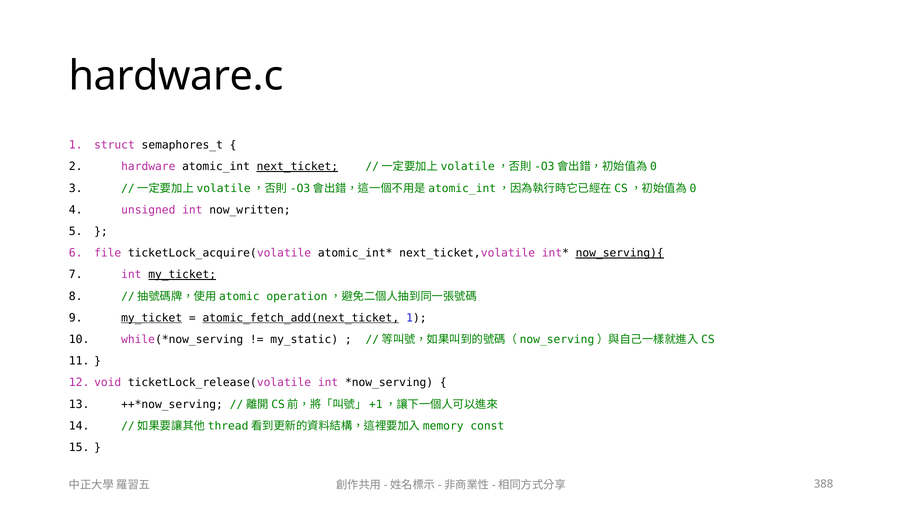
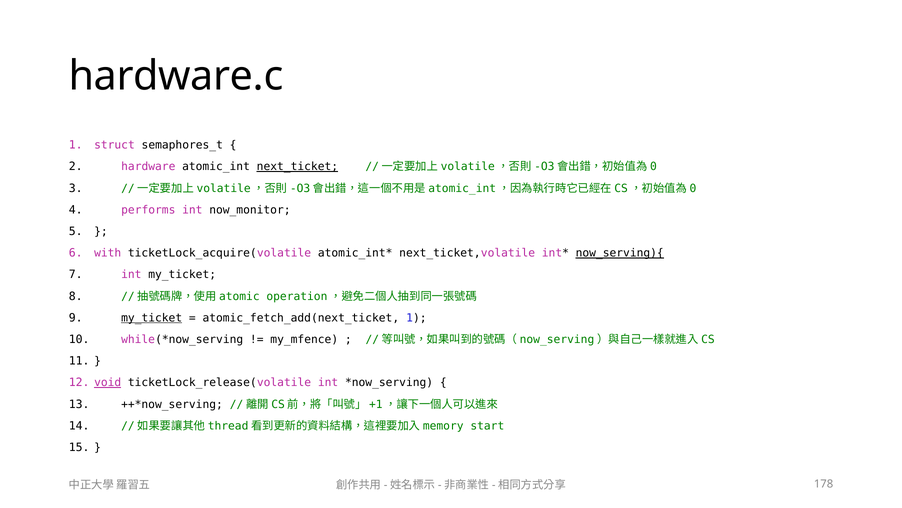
unsigned: unsigned -> performs
now_written: now_written -> now_monitor
file: file -> with
my_ticket at (182, 274) underline: present -> none
atomic_fetch_add(next_ticket underline: present -> none
my_static: my_static -> my_mfence
void underline: none -> present
const: const -> start
388: 388 -> 178
